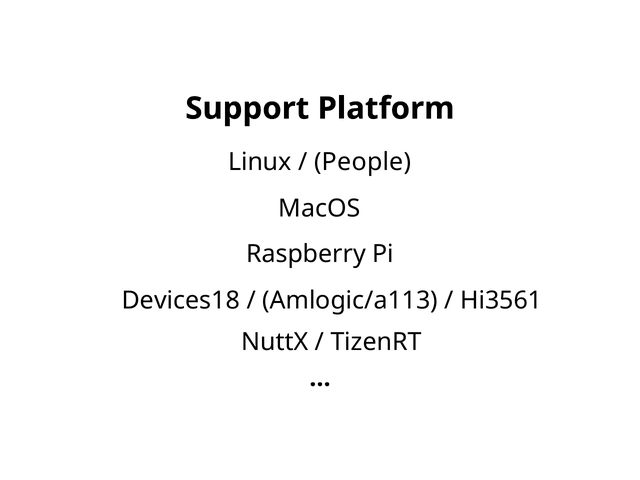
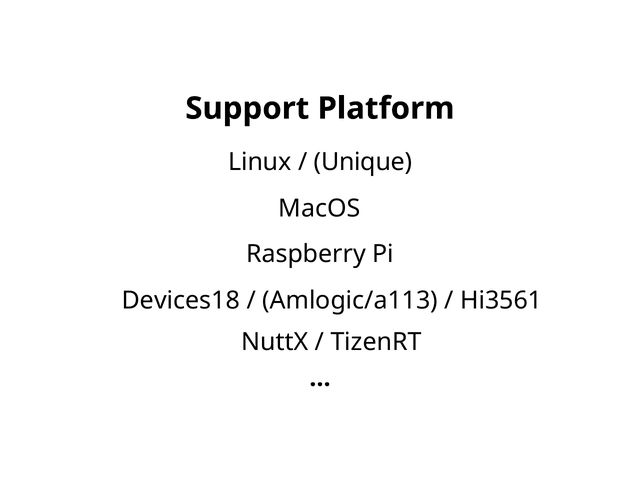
People: People -> Unique
